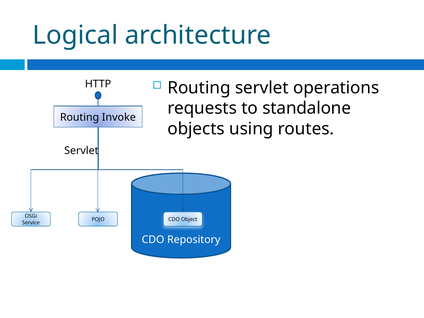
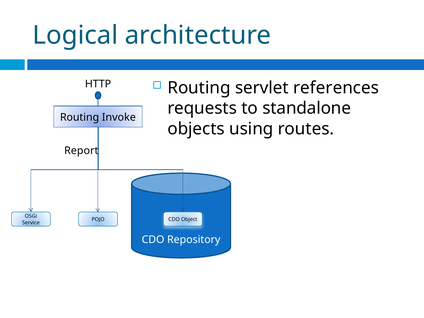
operations: operations -> references
Servlet at (81, 151): Servlet -> Report
